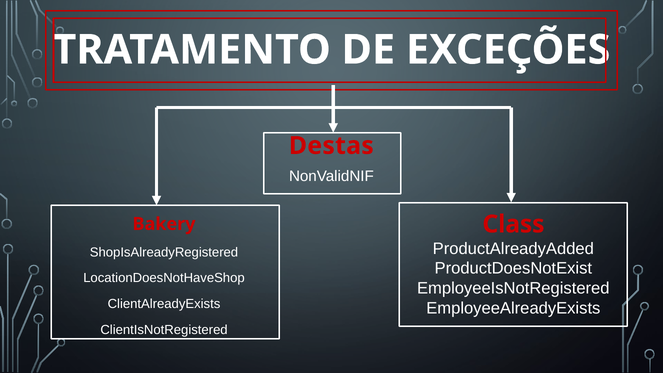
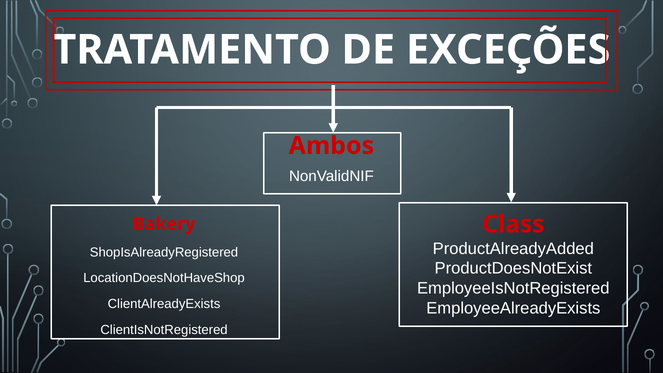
Destas: Destas -> Ambos
